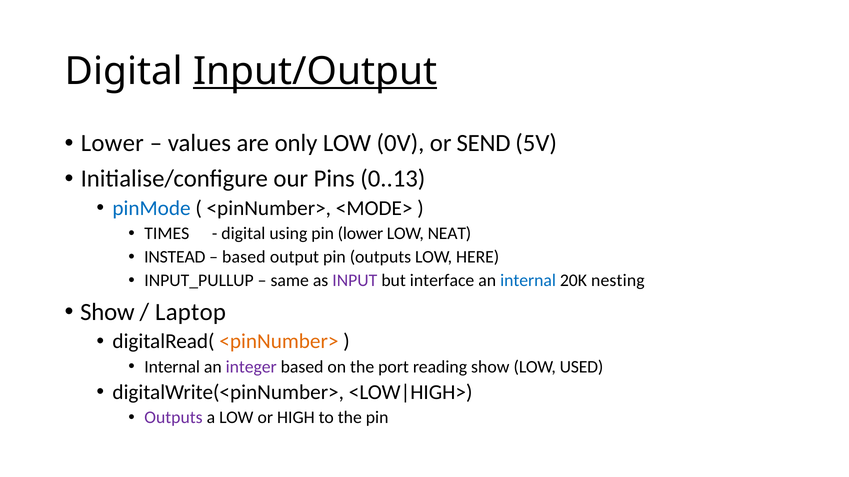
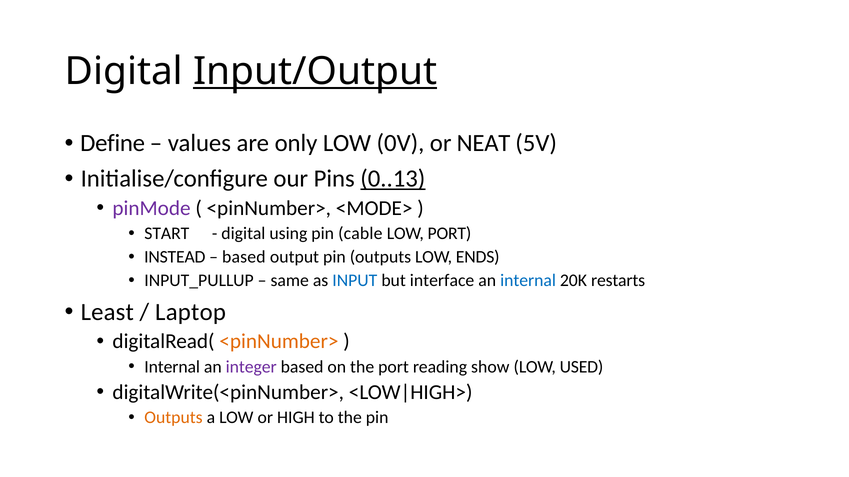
Lower at (112, 143): Lower -> Define
SEND: SEND -> NEAT
0..13 underline: none -> present
pinMode colour: blue -> purple
TIMES: TIMES -> START
pin lower: lower -> cable
LOW NEAT: NEAT -> PORT
HERE: HERE -> ENDS
INPUT colour: purple -> blue
nesting: nesting -> restarts
Show at (107, 313): Show -> Least
Outputs at (173, 418) colour: purple -> orange
